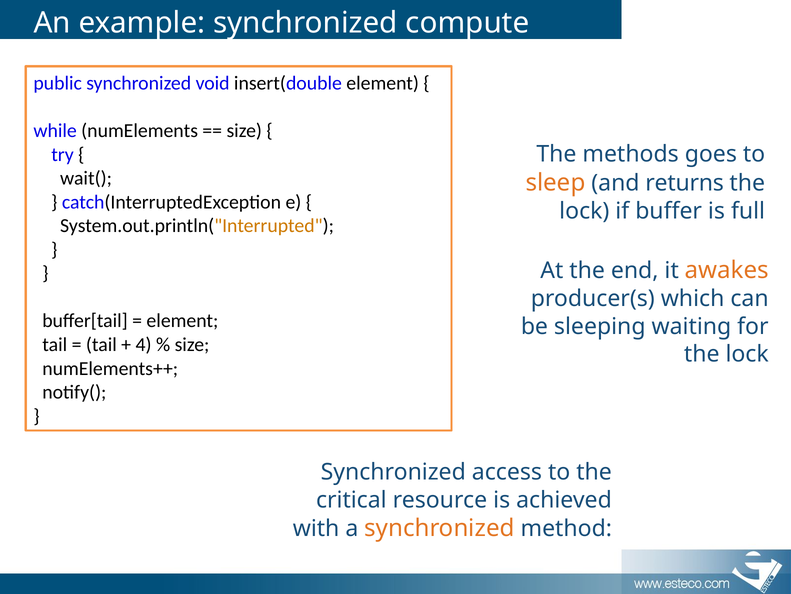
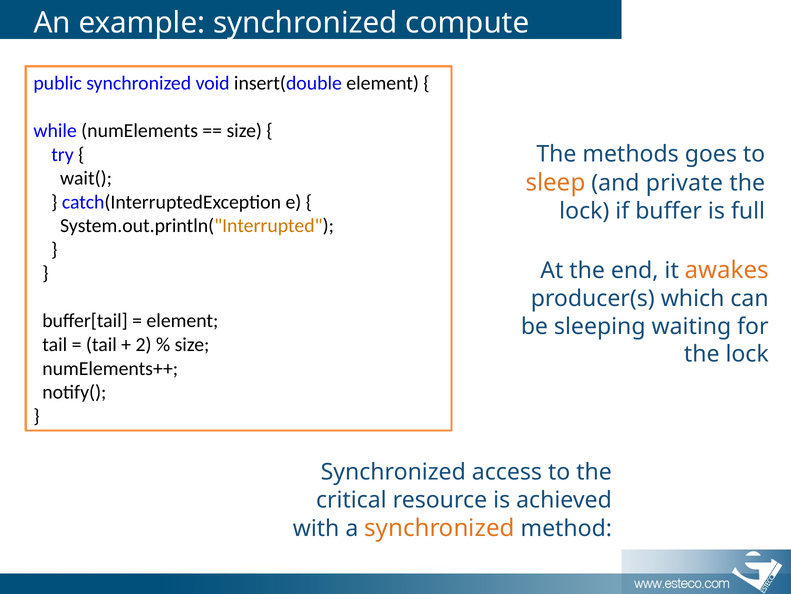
returns: returns -> private
4: 4 -> 2
